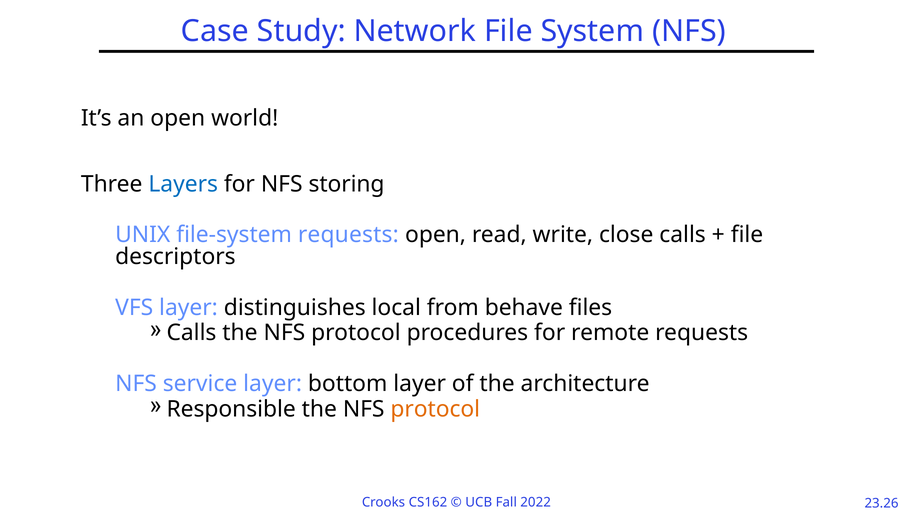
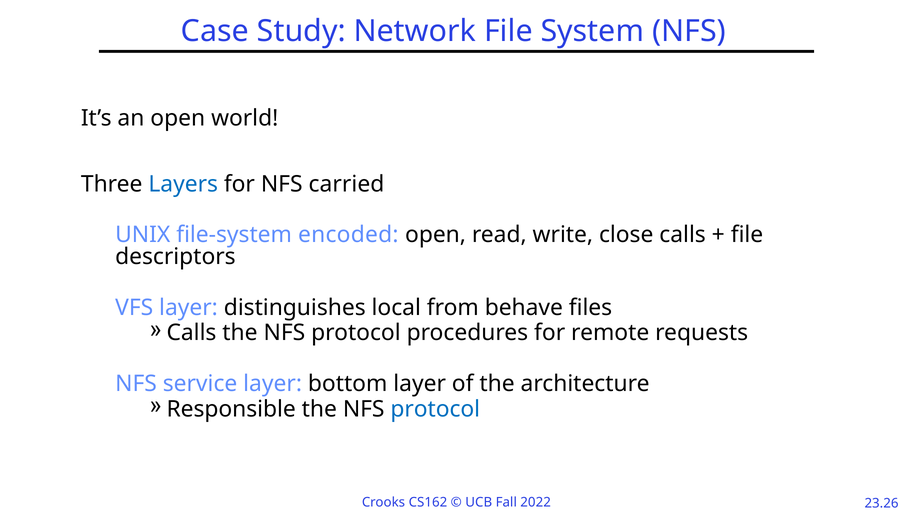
storing: storing -> carried
file-system requests: requests -> encoded
protocol at (435, 409) colour: orange -> blue
